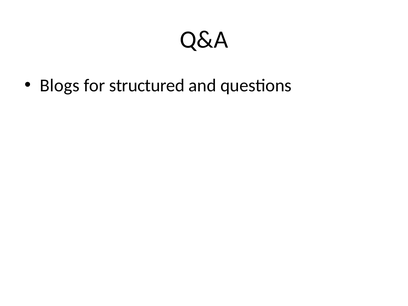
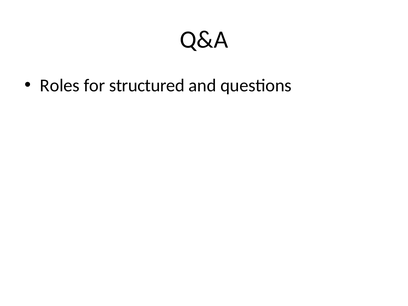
Blogs: Blogs -> Roles
